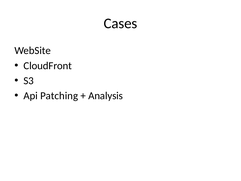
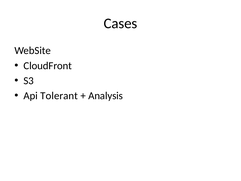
Patching: Patching -> Tolerant
